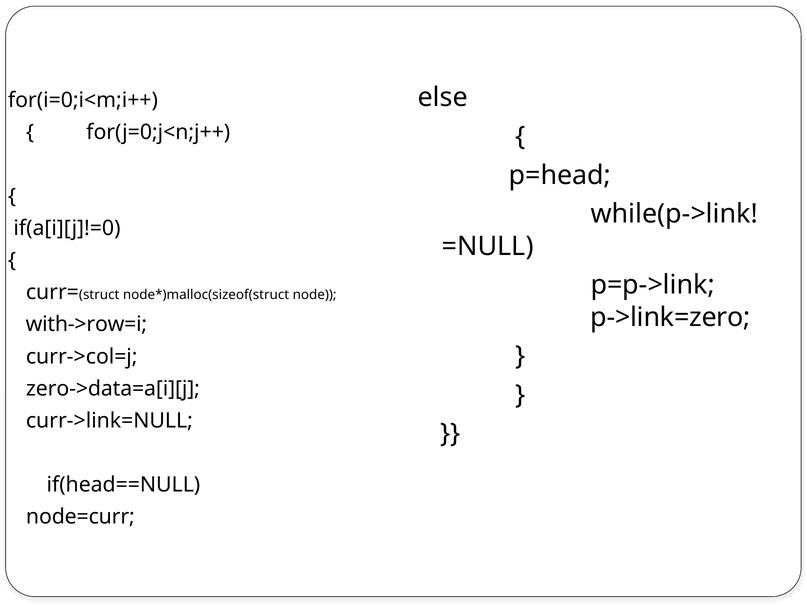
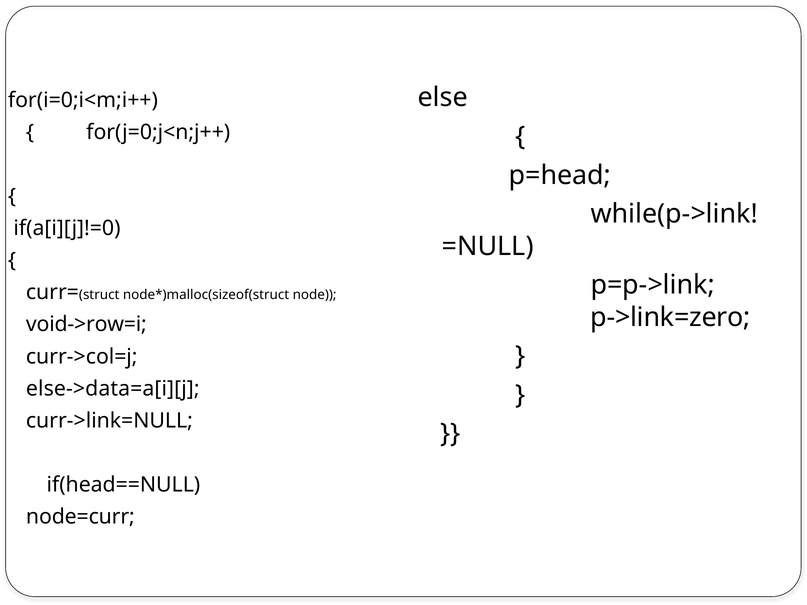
with->row=i: with->row=i -> void->row=i
zero->data=a[i][j: zero->data=a[i][j -> else->data=a[i][j
